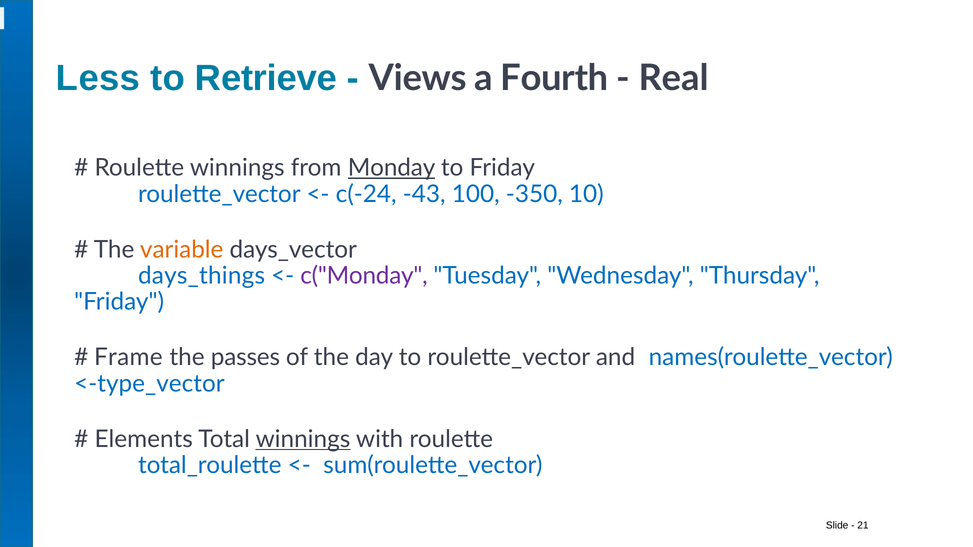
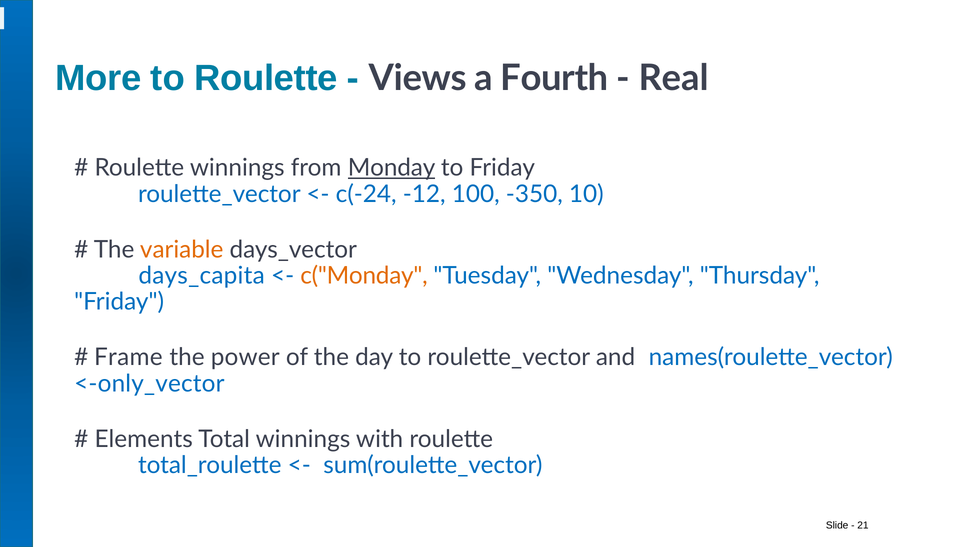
Less: Less -> More
to Retrieve: Retrieve -> Roulette
-43: -43 -> -12
days_things: days_things -> days_capita
c("Monday colour: purple -> orange
passes: passes -> power
<-type_vector: <-type_vector -> <-only_vector
winnings at (303, 439) underline: present -> none
